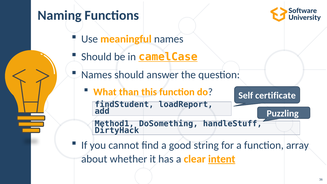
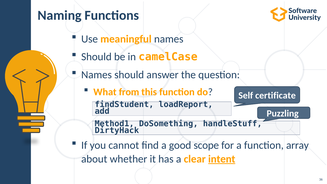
camelCase underline: present -> none
than: than -> from
string: string -> scope
